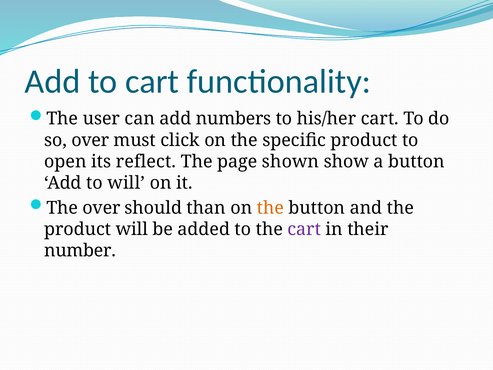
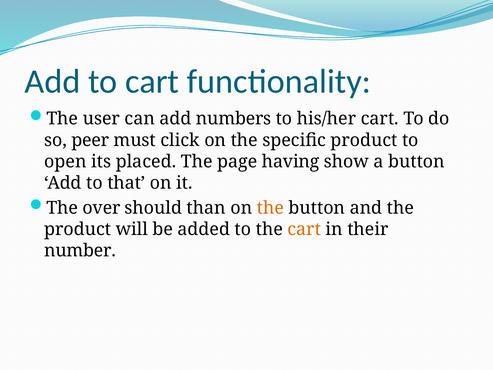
so over: over -> peer
reflect: reflect -> placed
shown: shown -> having
to will: will -> that
cart at (304, 229) colour: purple -> orange
